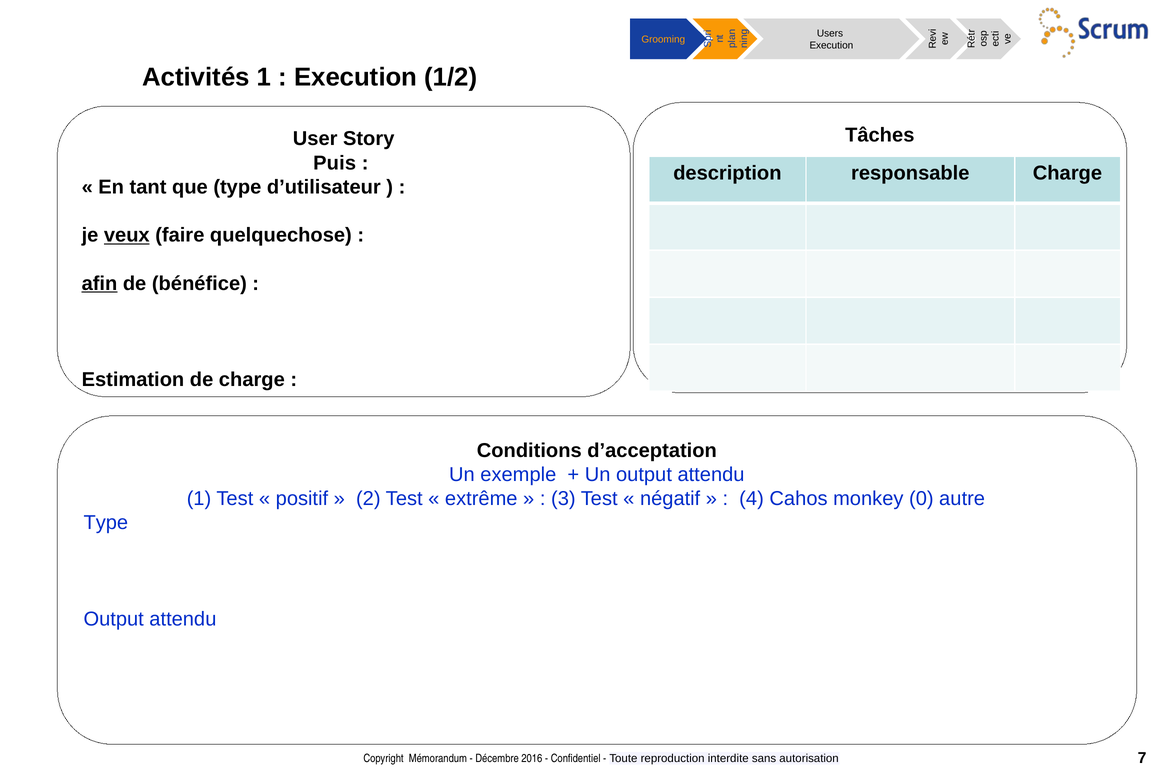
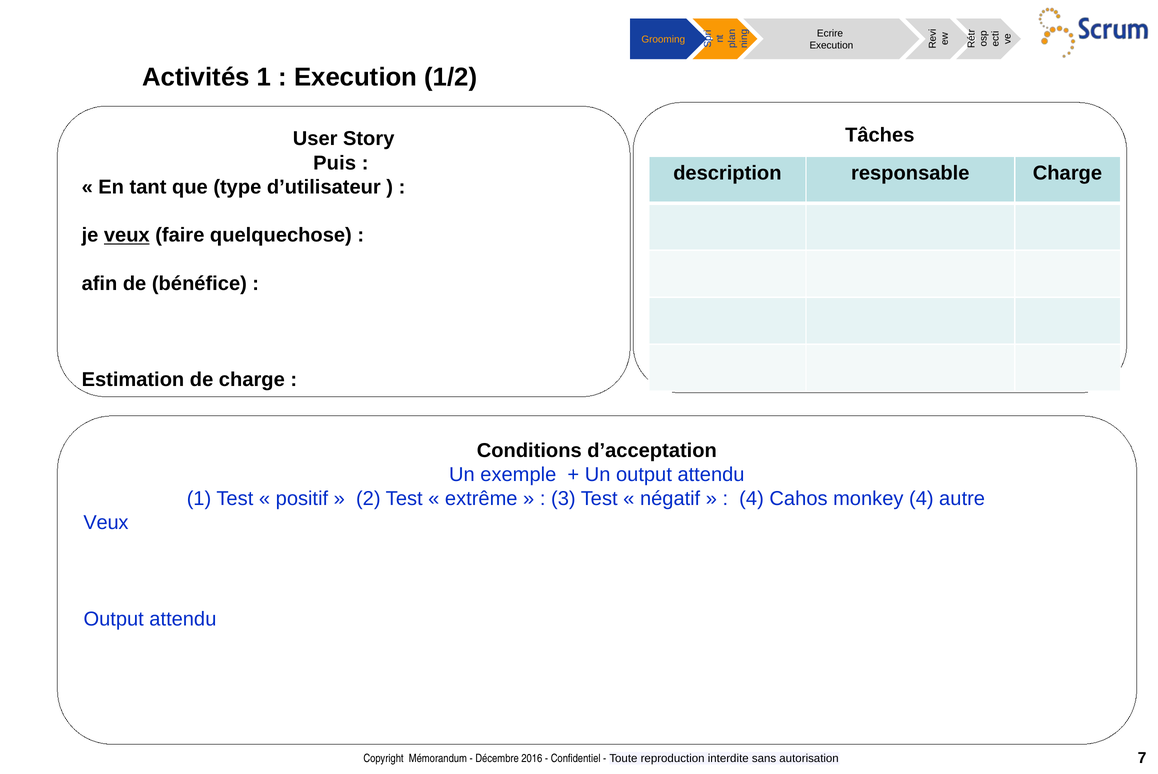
Users: Users -> Ecrire
afin underline: present -> none
monkey 0: 0 -> 4
Type at (106, 523): Type -> Veux
